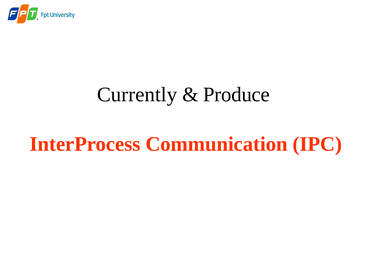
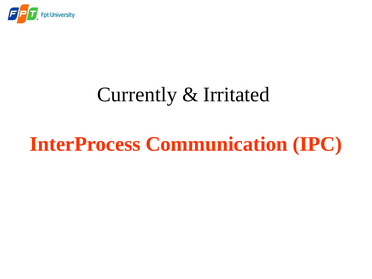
Produce: Produce -> Irritated
